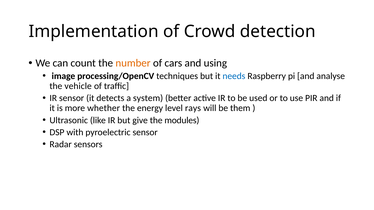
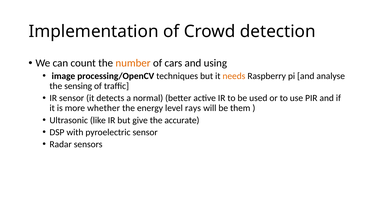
needs colour: blue -> orange
vehicle: vehicle -> sensing
system: system -> normal
modules: modules -> accurate
